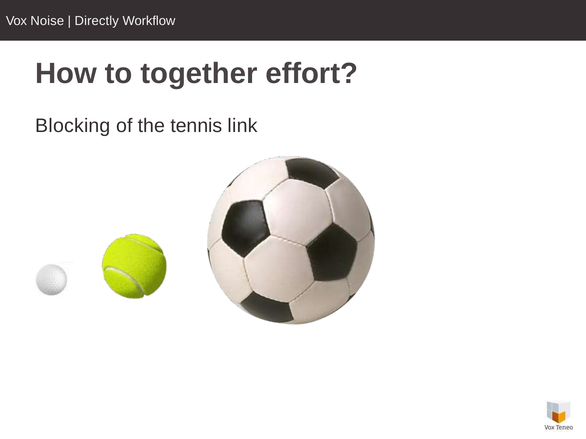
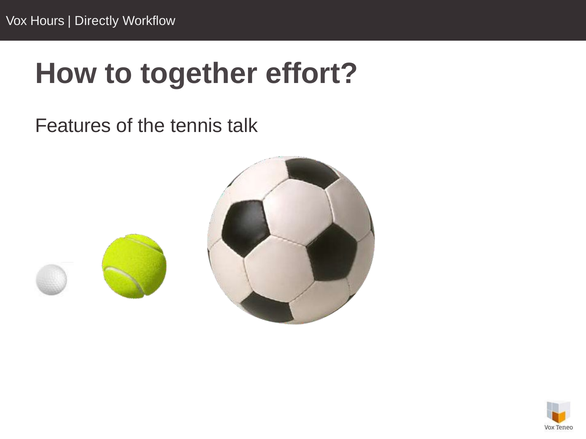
Noise: Noise -> Hours
Blocking: Blocking -> Features
link: link -> talk
